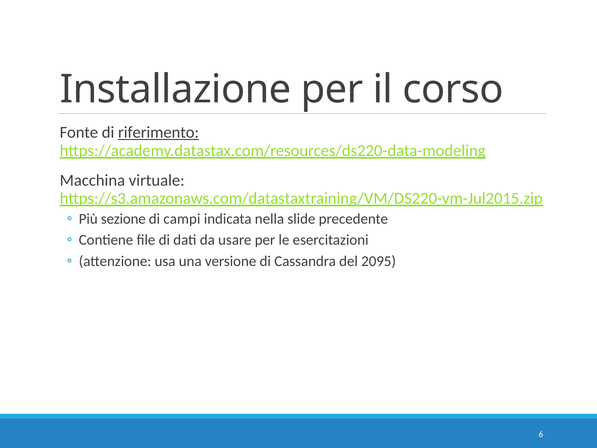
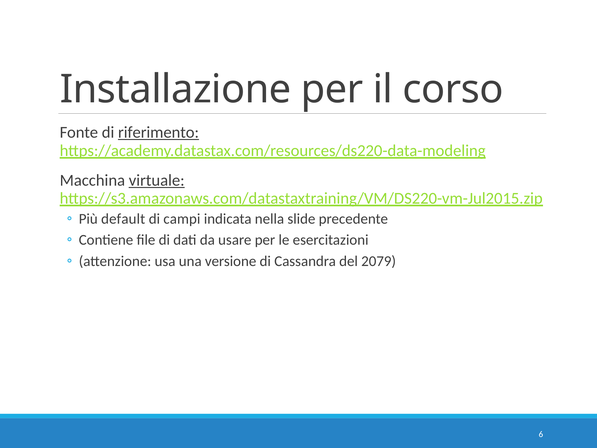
virtuale underline: none -> present
sezione: sezione -> default
2095: 2095 -> 2079
